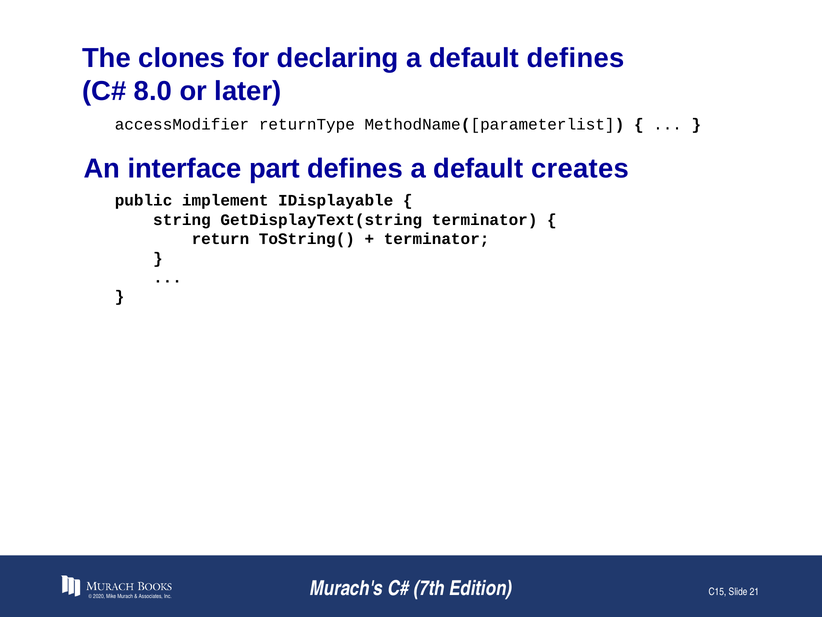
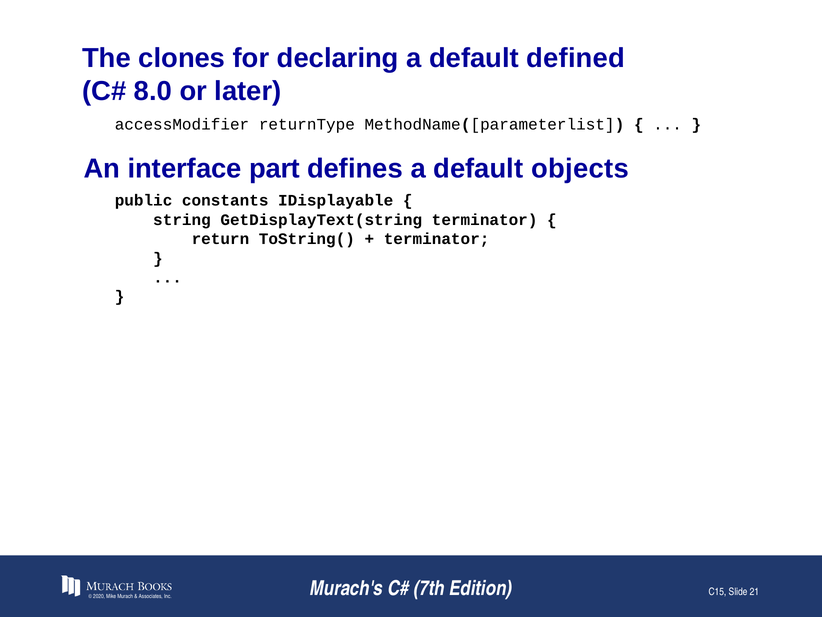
default defines: defines -> defined
creates: creates -> objects
implement: implement -> constants
